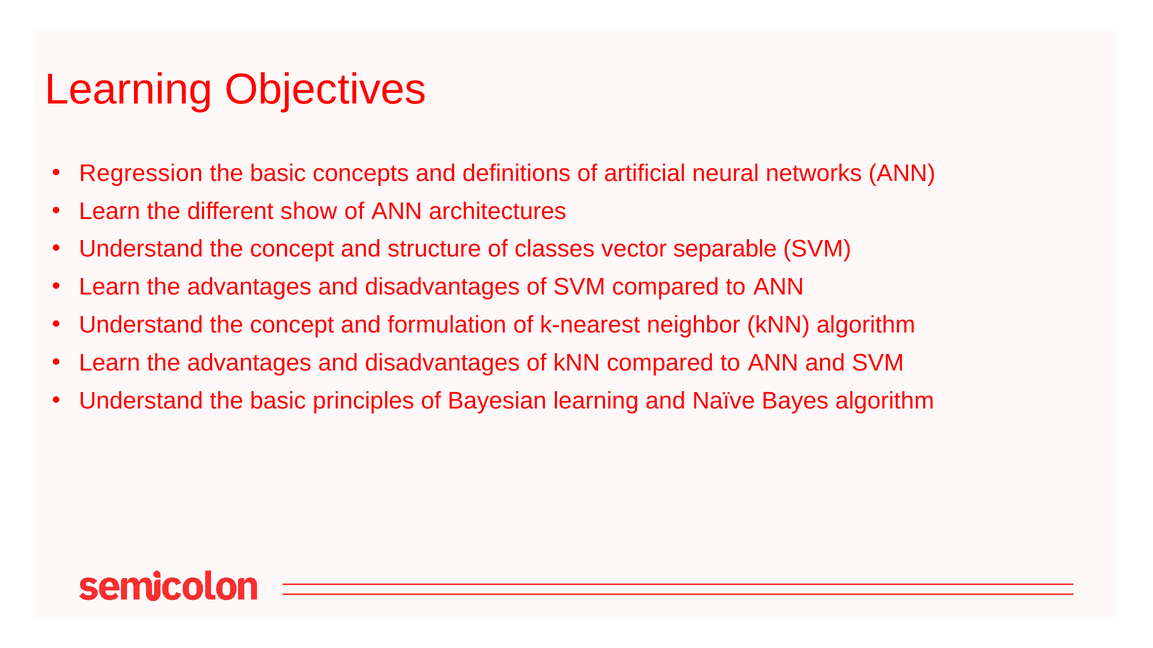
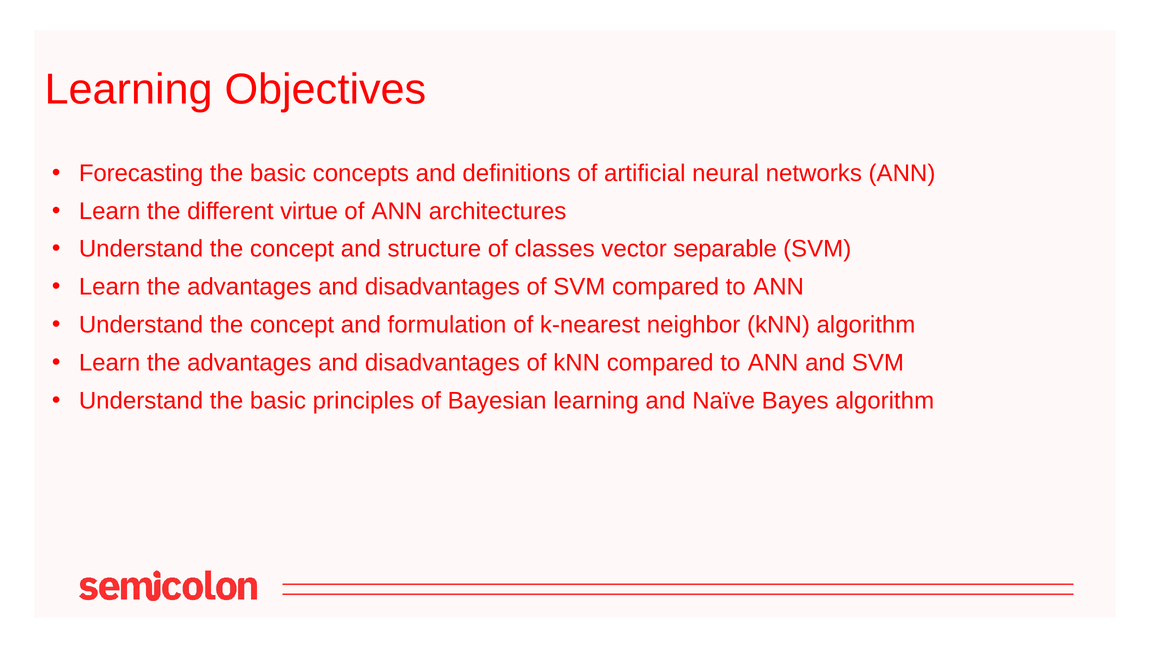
Regression: Regression -> Forecasting
show: show -> virtue
